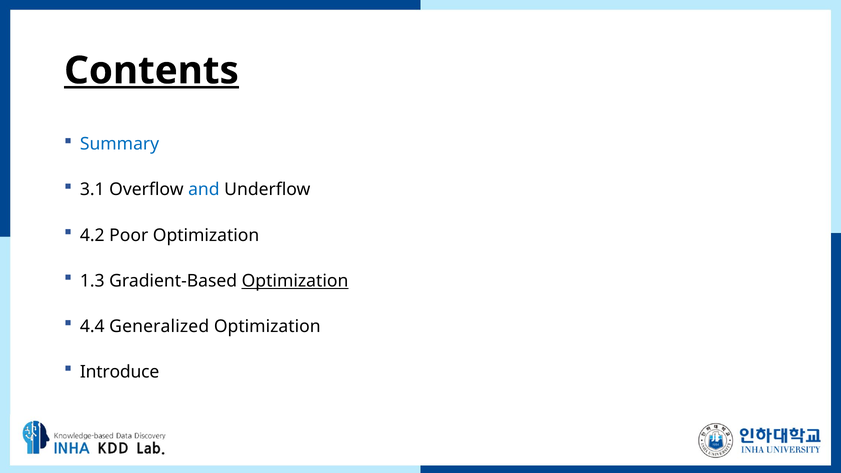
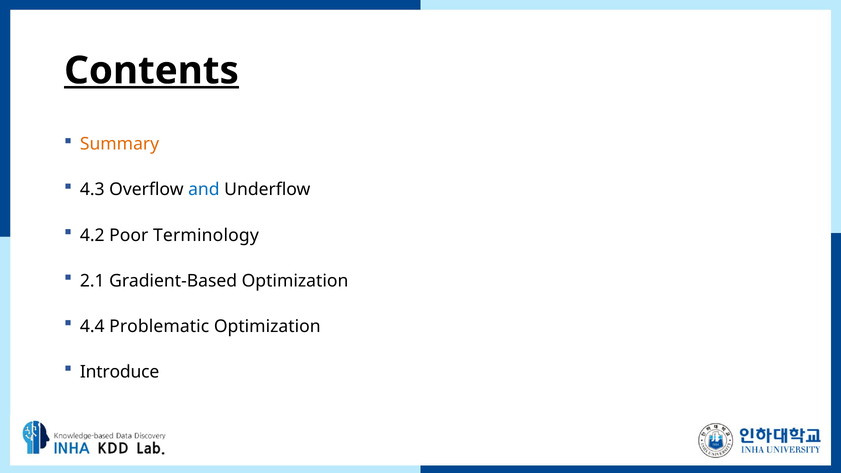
Summary colour: blue -> orange
3.1: 3.1 -> 4.3
Poor Optimization: Optimization -> Terminology
1.3: 1.3 -> 2.1
Optimization at (295, 281) underline: present -> none
Generalized: Generalized -> Problematic
